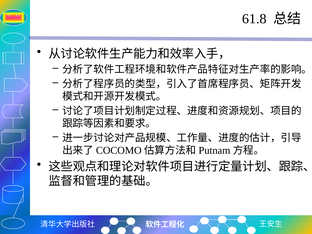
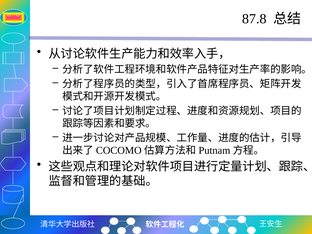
61.8: 61.8 -> 87.8
